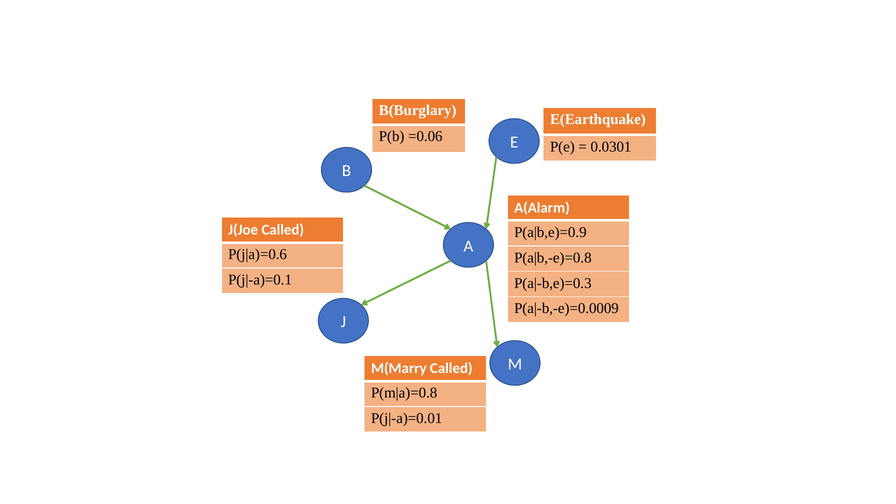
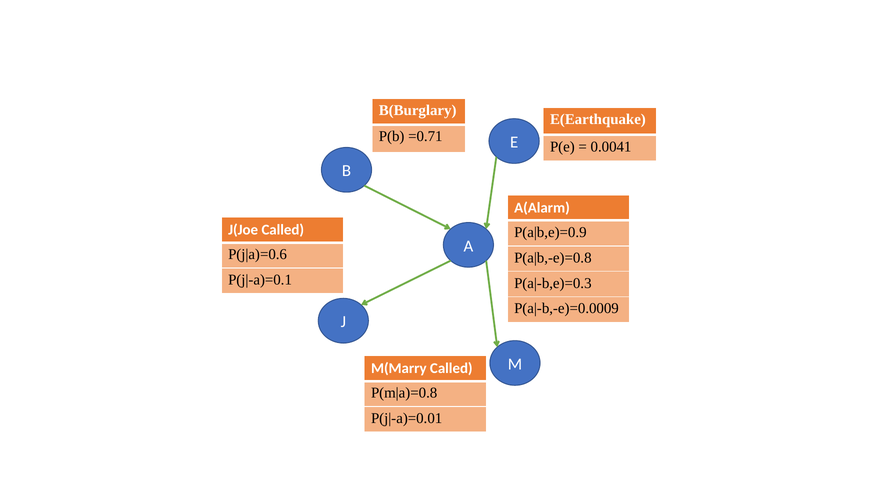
=0.06: =0.06 -> =0.71
0.0301: 0.0301 -> 0.0041
